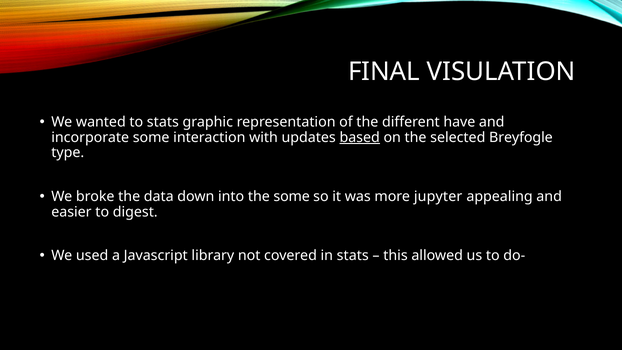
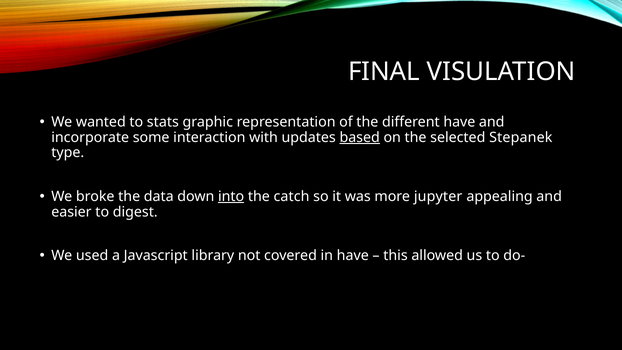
Breyfogle: Breyfogle -> Stepanek
into underline: none -> present
the some: some -> catch
in stats: stats -> have
